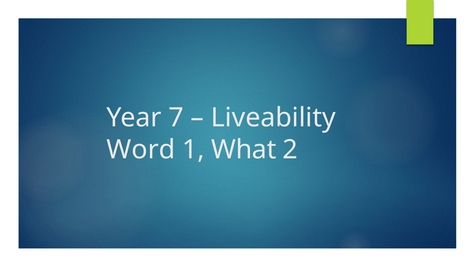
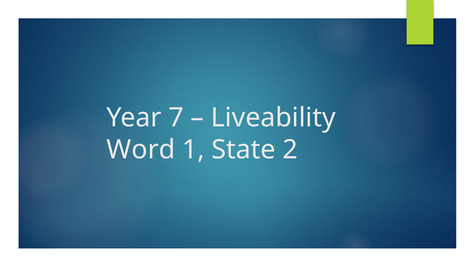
What: What -> State
